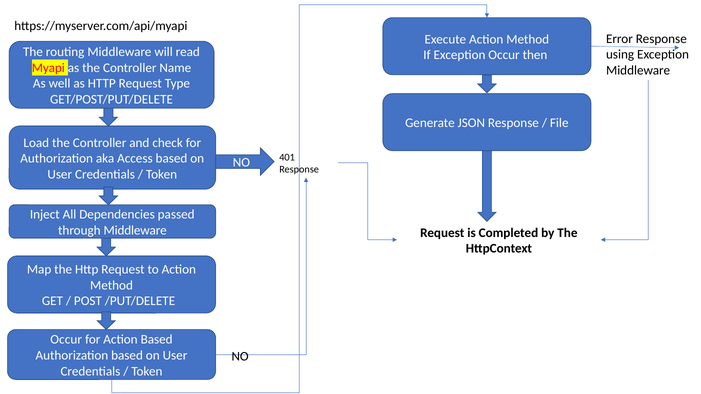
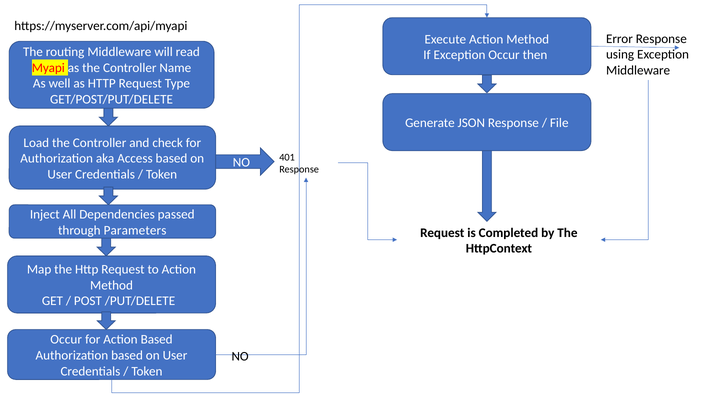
through Middleware: Middleware -> Parameters
